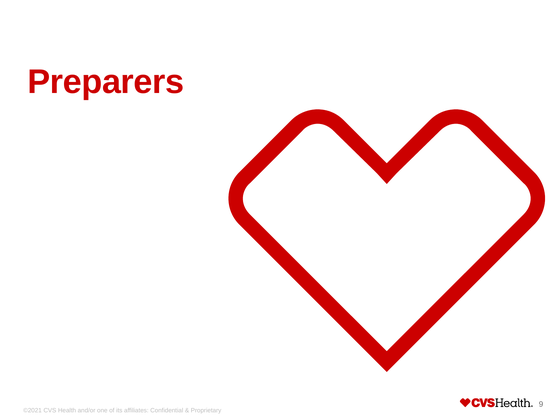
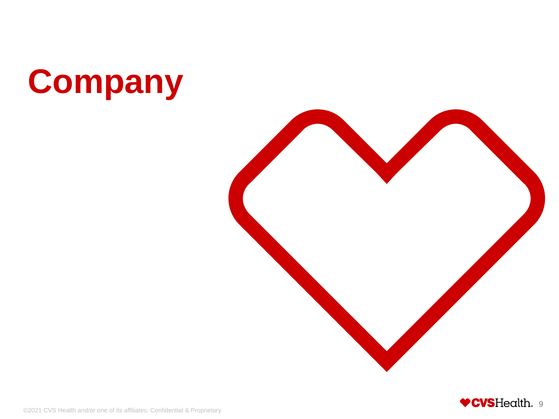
Preparers: Preparers -> Company
